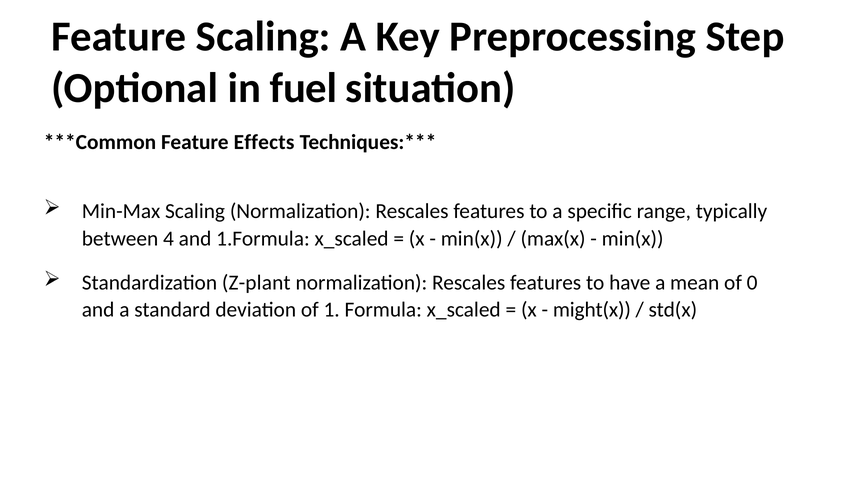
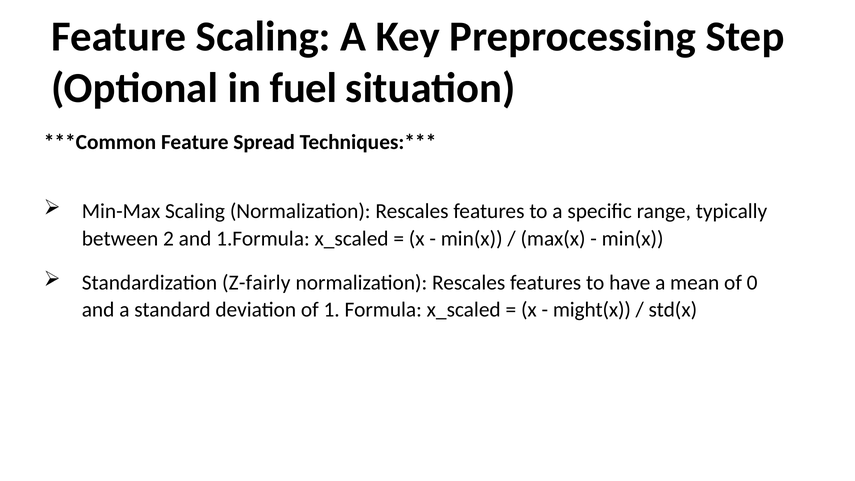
Effects: Effects -> Spread
4: 4 -> 2
Z-plant: Z-plant -> Z-fairly
